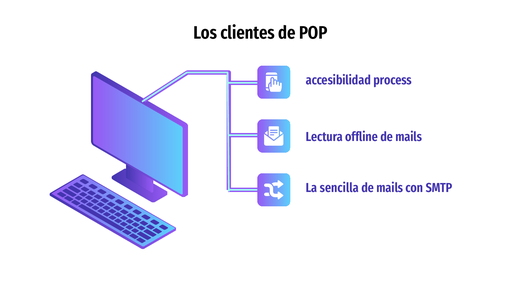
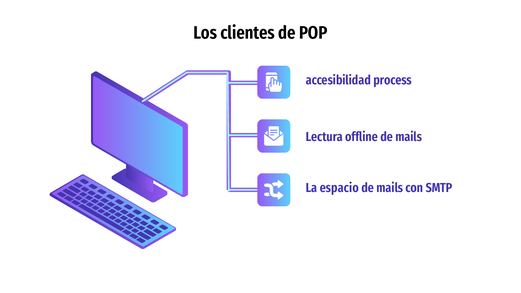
sencilla: sencilla -> espacio
